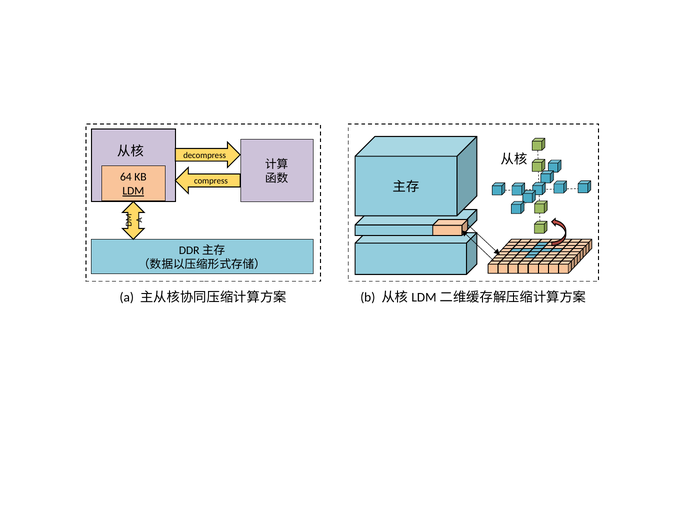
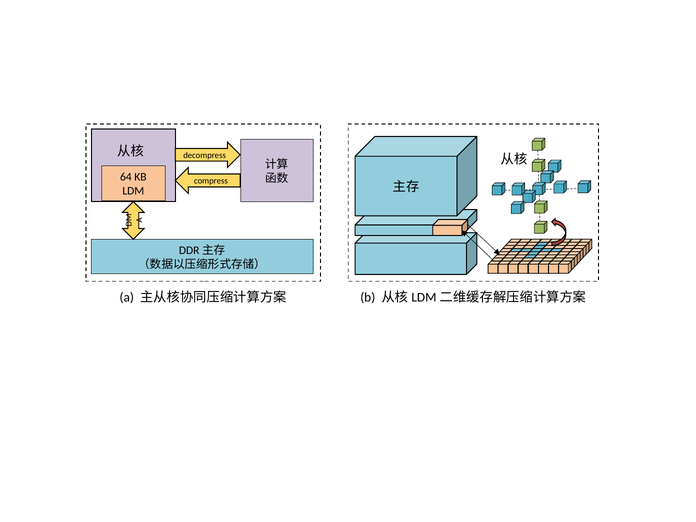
LDM underline: present -> none
